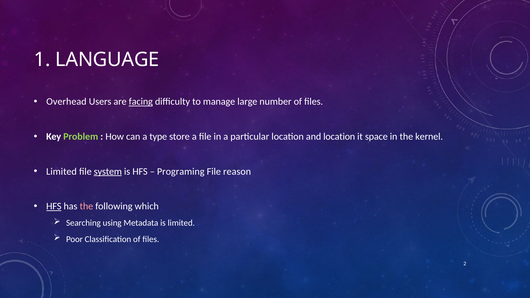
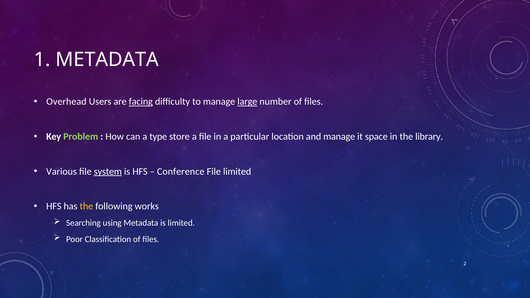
1 LANGUAGE: LANGUAGE -> METADATA
large underline: none -> present
and location: location -> manage
kernel: kernel -> library
Limited at (62, 172): Limited -> Various
Programing: Programing -> Conference
File reason: reason -> limited
HFS at (54, 206) underline: present -> none
the at (86, 206) colour: pink -> yellow
which: which -> works
